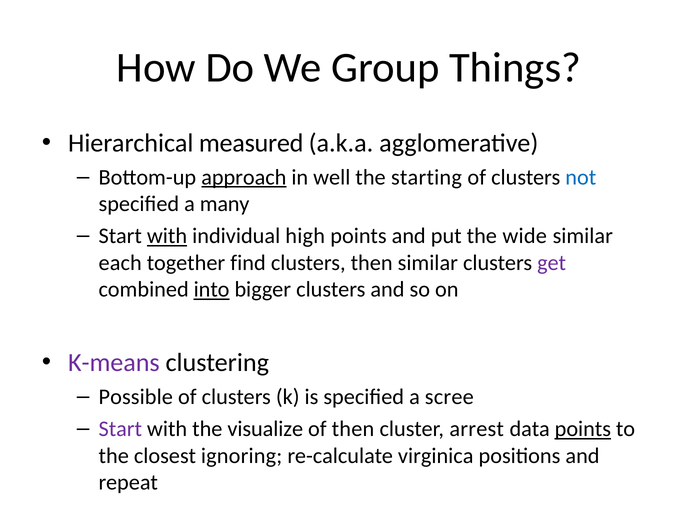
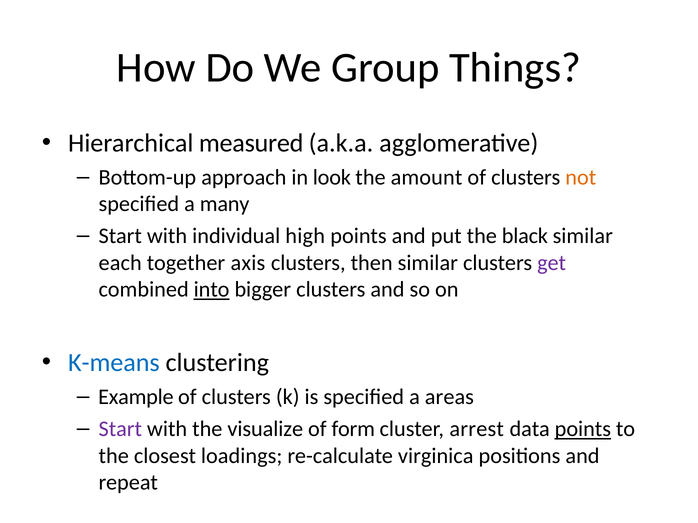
approach underline: present -> none
well: well -> look
starting: starting -> amount
not colour: blue -> orange
with at (167, 236) underline: present -> none
wide: wide -> black
find: find -> axis
K-means colour: purple -> blue
Possible: Possible -> Example
scree: scree -> areas
of then: then -> form
ignoring: ignoring -> loadings
